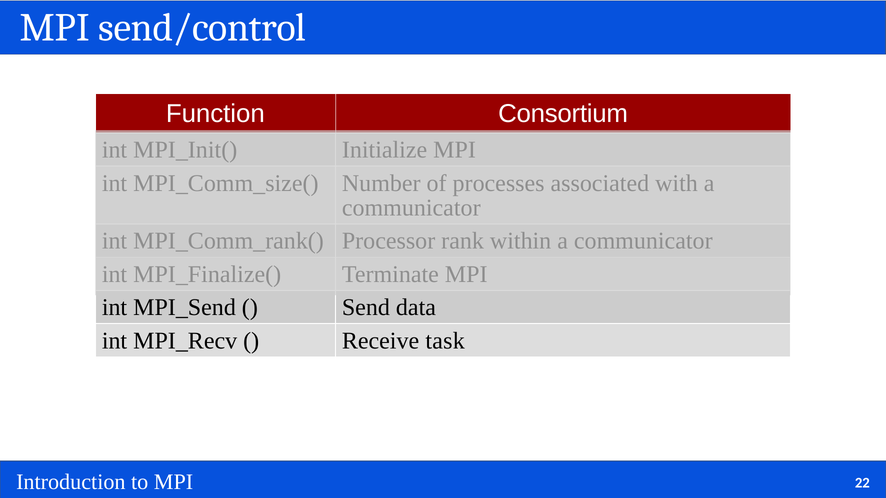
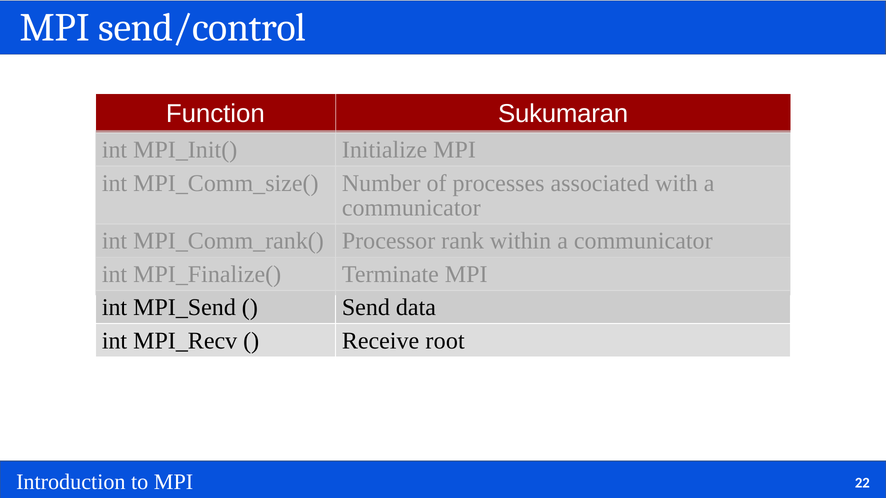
Consortium: Consortium -> Sukumaran
task: task -> root
